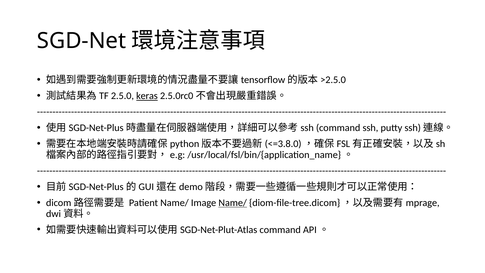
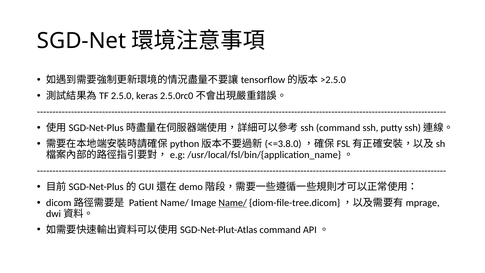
keras underline: present -> none
